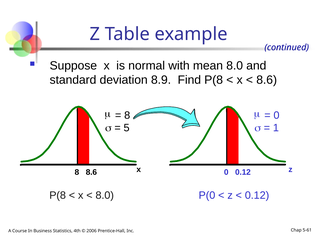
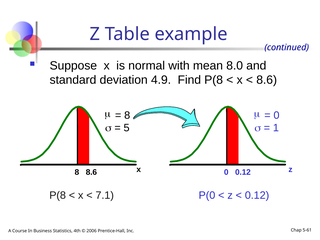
8.9: 8.9 -> 4.9
8.0 at (105, 195): 8.0 -> 7.1
